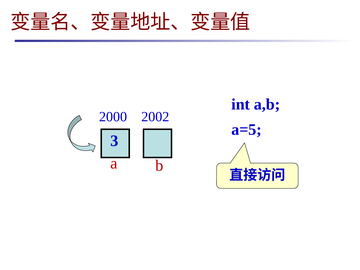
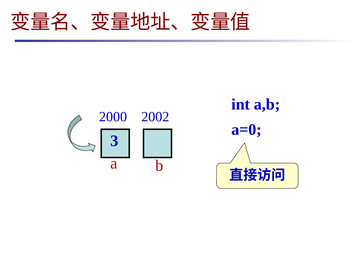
a=5: a=5 -> a=0
